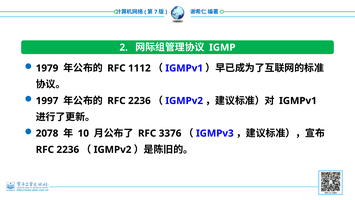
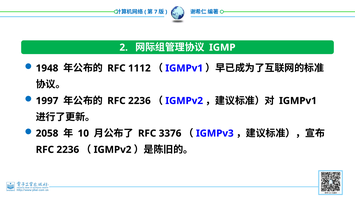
1979: 1979 -> 1948
2078: 2078 -> 2058
